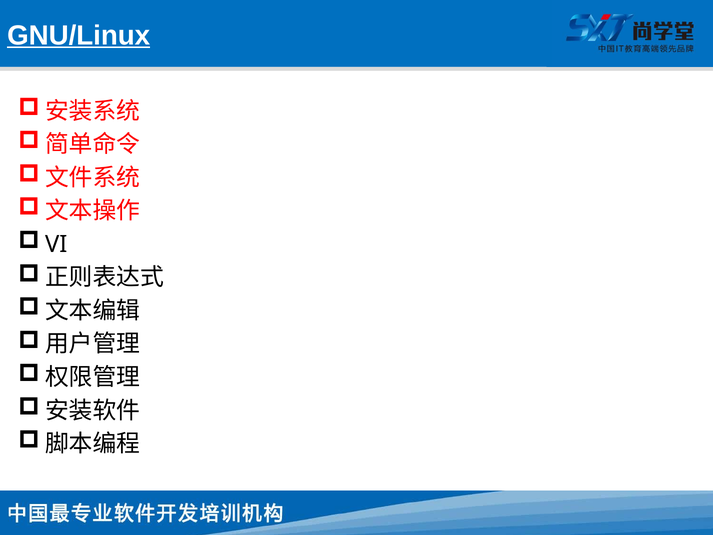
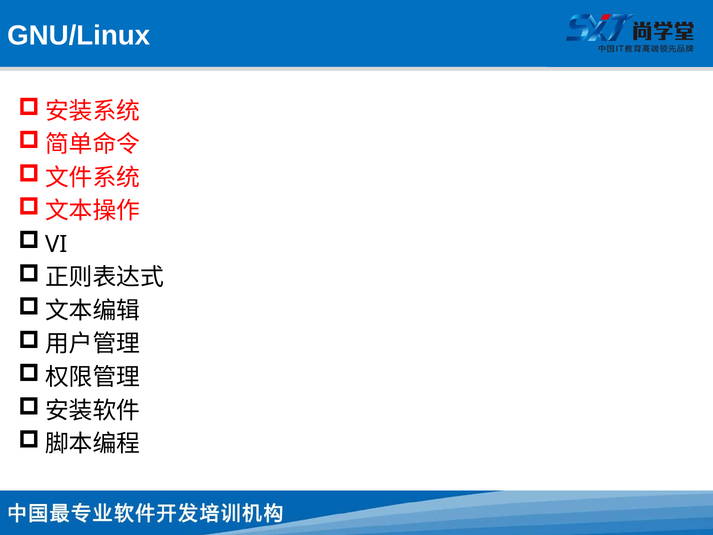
GNU/Linux underline: present -> none
